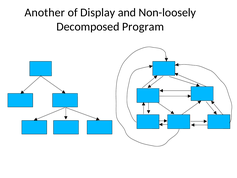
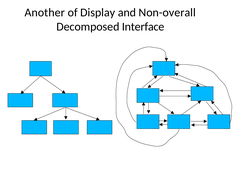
Non-loosely: Non-loosely -> Non-overall
Program: Program -> Interface
